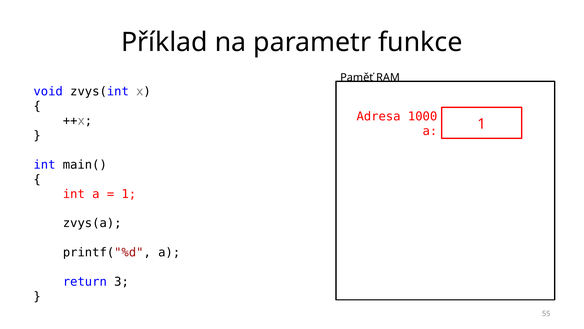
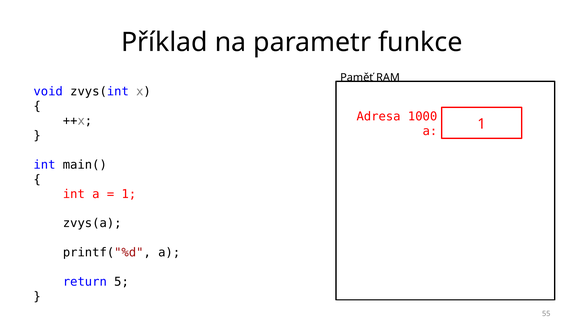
3: 3 -> 5
